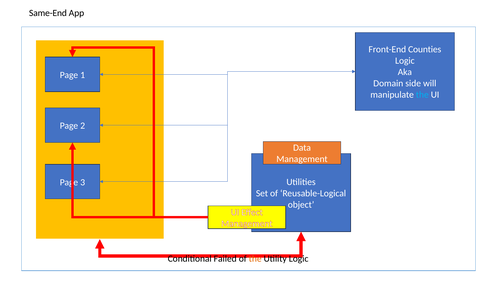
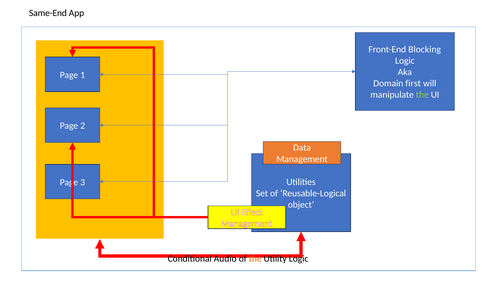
Counties: Counties -> Blocking
side: side -> first
the at (422, 95) colour: light blue -> light green
Failed: Failed -> Audio
